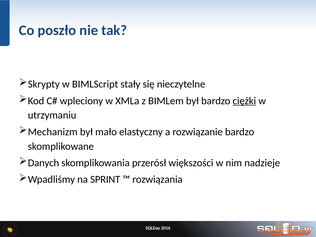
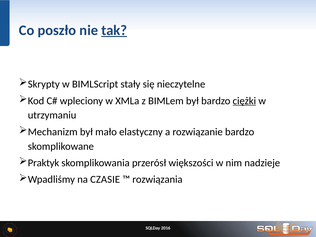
tak underline: none -> present
Danych: Danych -> Praktyk
SPRINT: SPRINT -> CZASIE
